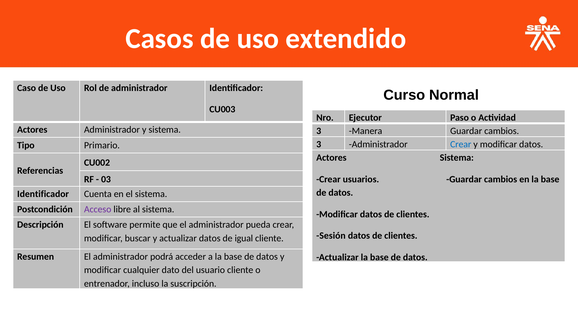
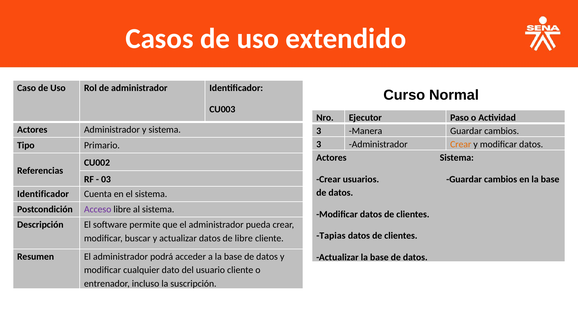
Crear at (461, 144) colour: blue -> orange
Sesión: Sesión -> Tapias
de igual: igual -> libre
